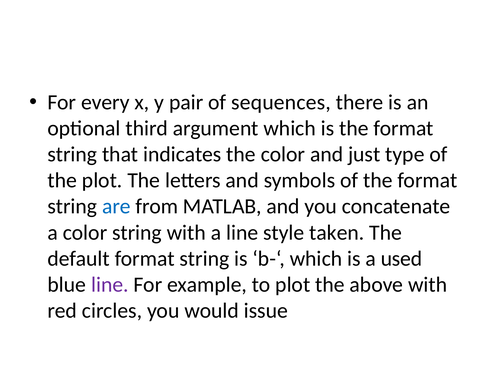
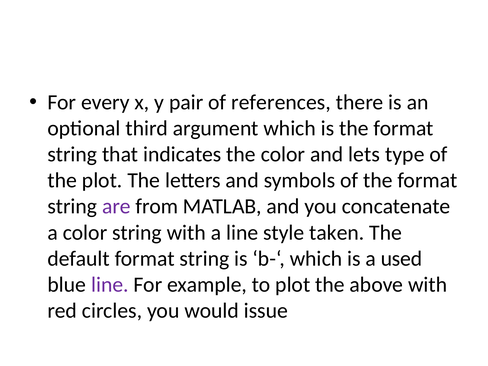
sequences: sequences -> references
just: just -> lets
are colour: blue -> purple
